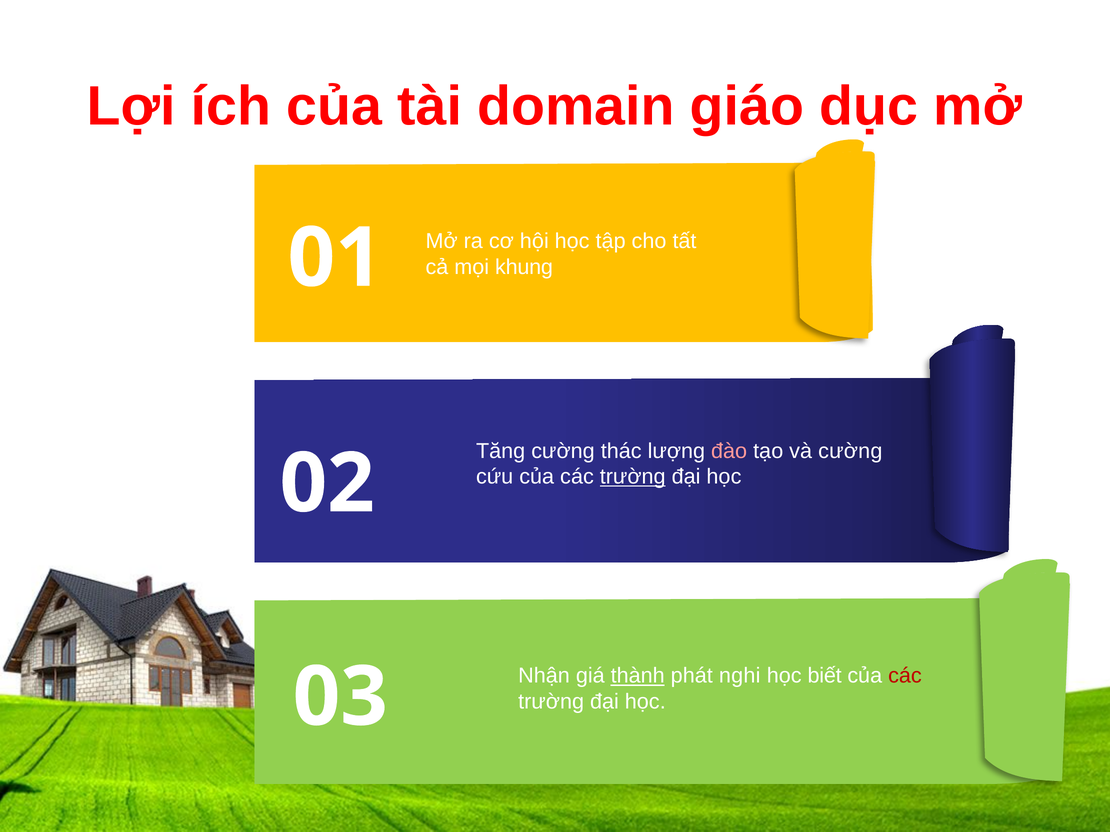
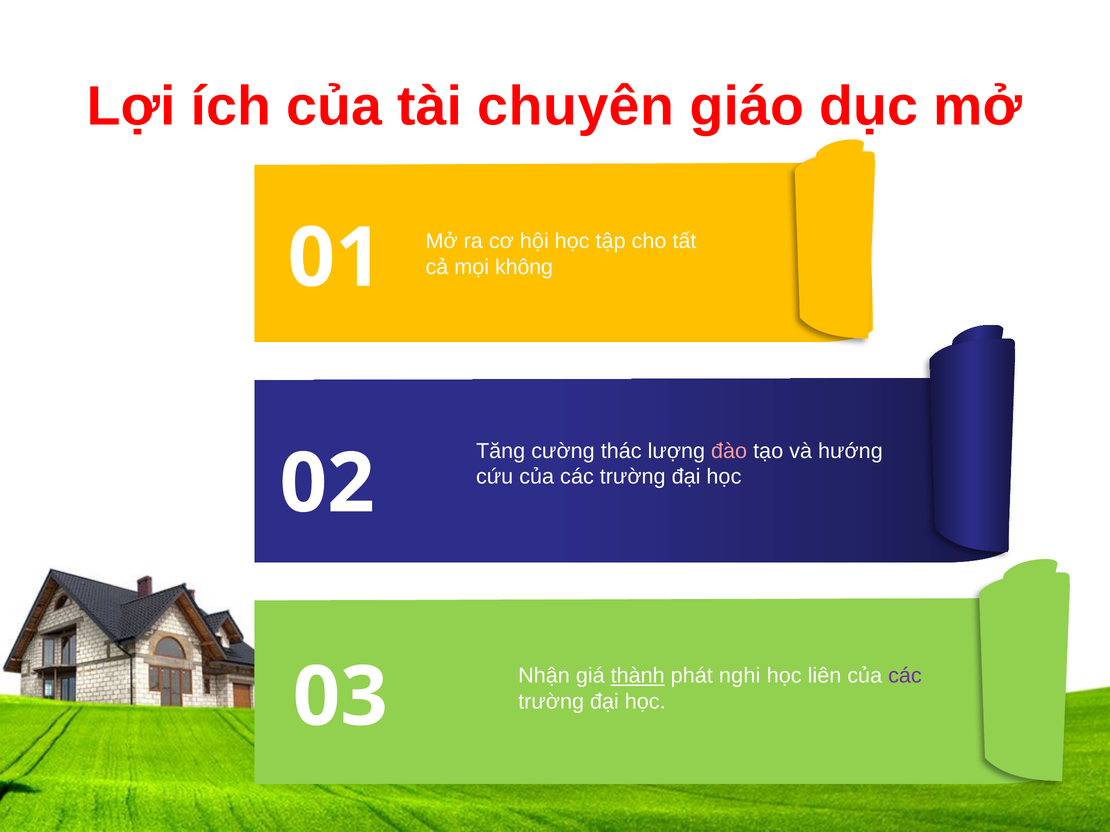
domain: domain -> chuyên
khung: khung -> không
và cường: cường -> hướng
trường at (633, 477) underline: present -> none
biết: biết -> liên
các at (905, 676) colour: red -> purple
